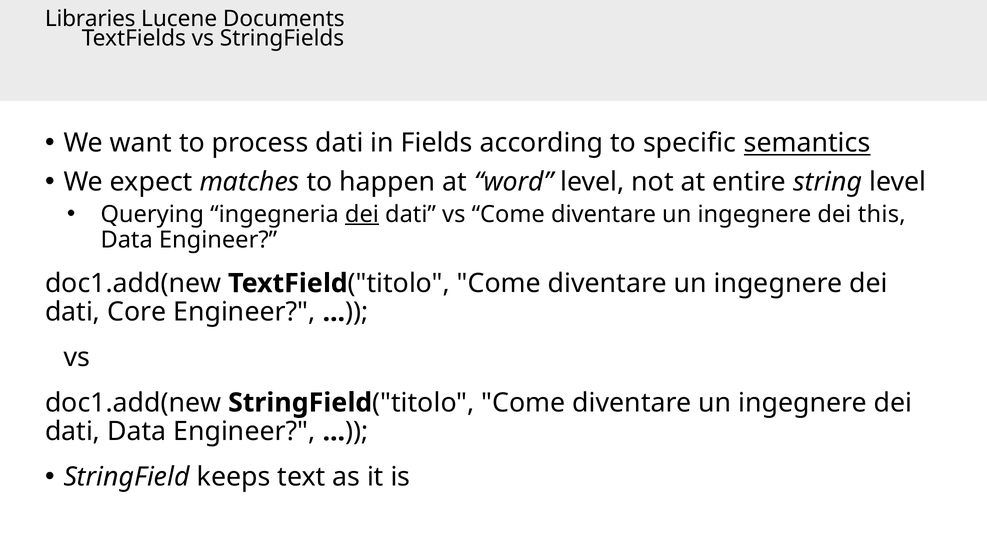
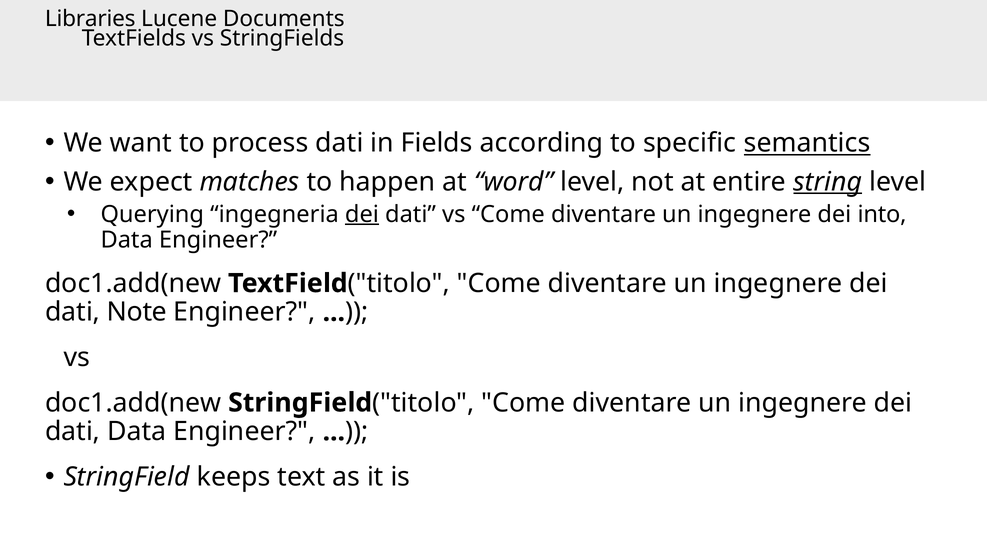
string underline: none -> present
this: this -> into
Core: Core -> Note
